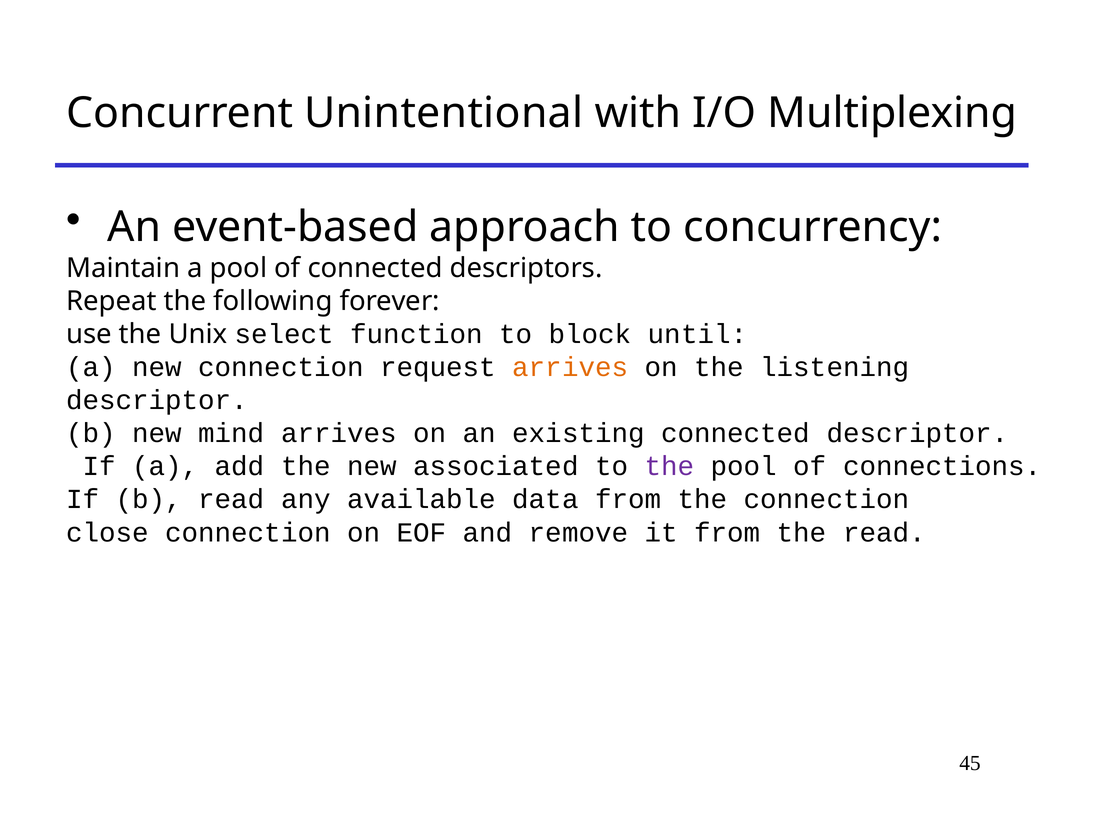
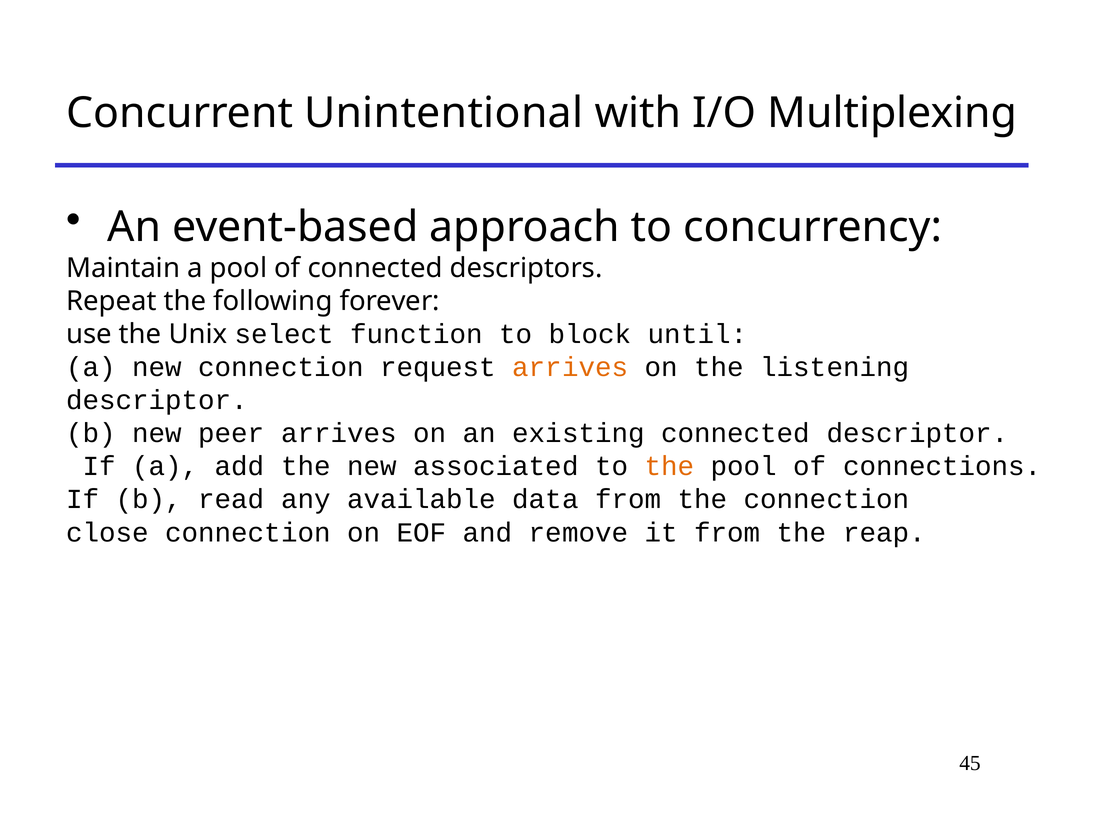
mind: mind -> peer
the at (669, 467) colour: purple -> orange
the read: read -> reap
